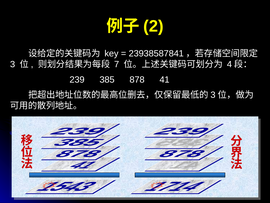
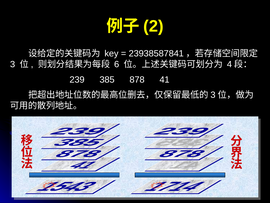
7: 7 -> 6
